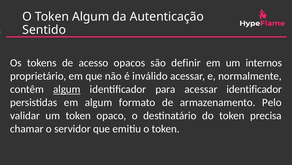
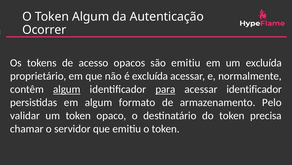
Sentido: Sentido -> Ocorrer
são definir: definir -> emitiu
um internos: internos -> excluída
é inválido: inválido -> excluída
para underline: none -> present
